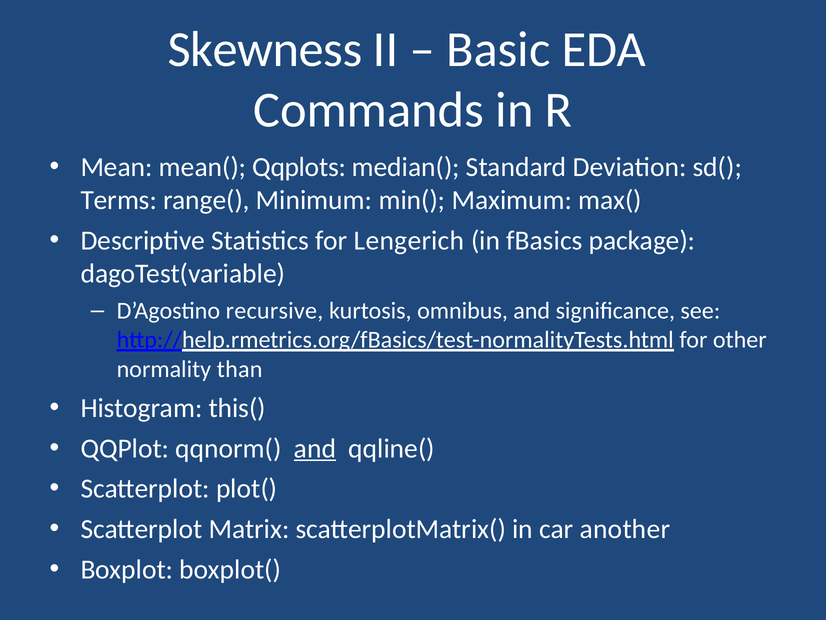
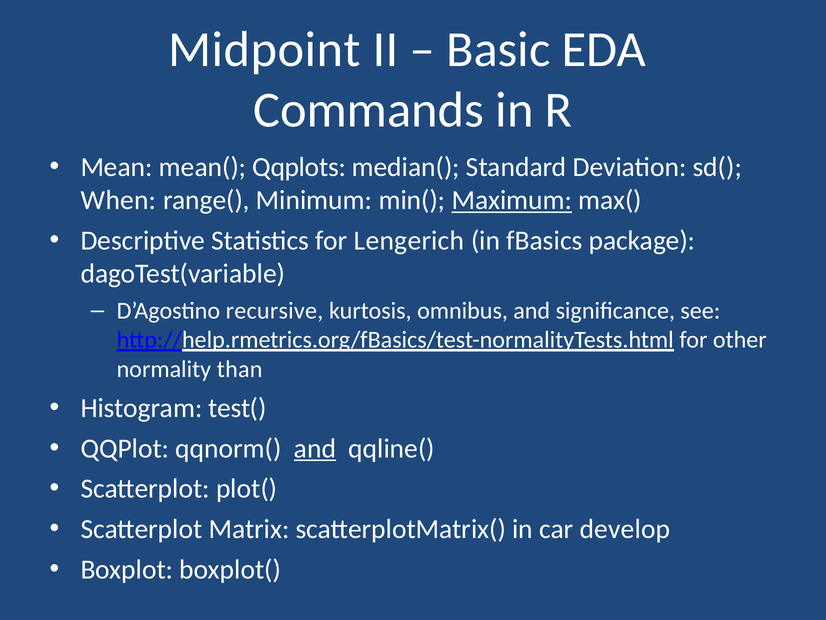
Skewness: Skewness -> Midpoint
Terms: Terms -> When
Maximum underline: none -> present
this(: this( -> test(
another: another -> develop
